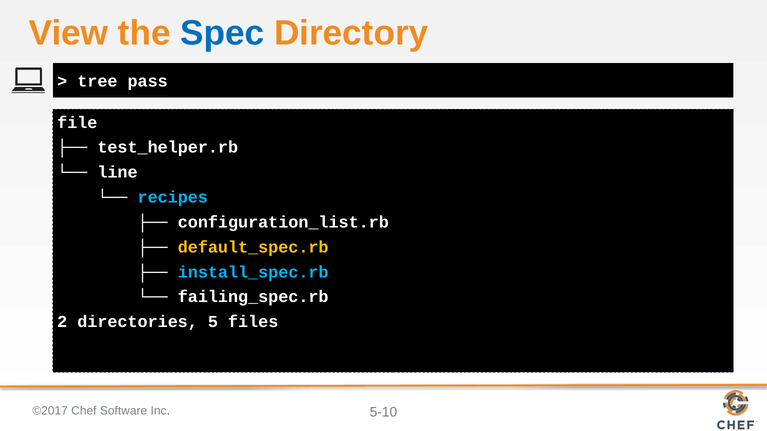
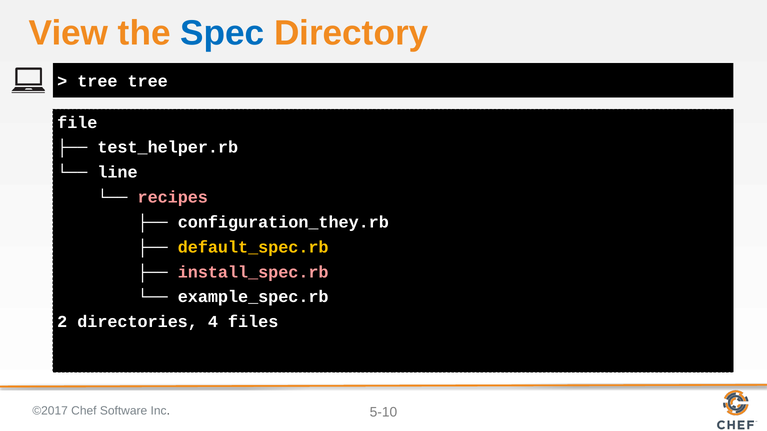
tree pass: pass -> tree
recipes colour: light blue -> pink
configuration_list.rb: configuration_list.rb -> configuration_they.rb
install_spec.rb colour: light blue -> pink
failing_spec.rb: failing_spec.rb -> example_spec.rb
5: 5 -> 4
